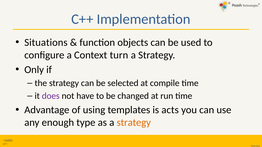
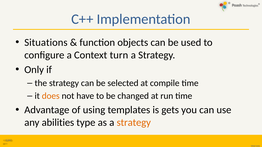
does colour: purple -> orange
acts: acts -> gets
enough: enough -> abilities
